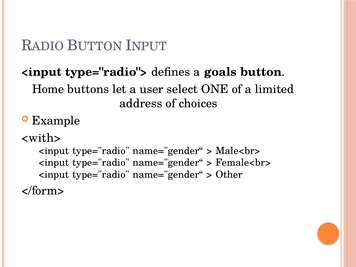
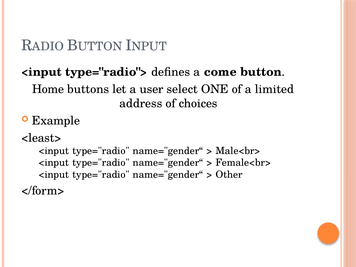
goals: goals -> come
<with>: <with> -> <least>
